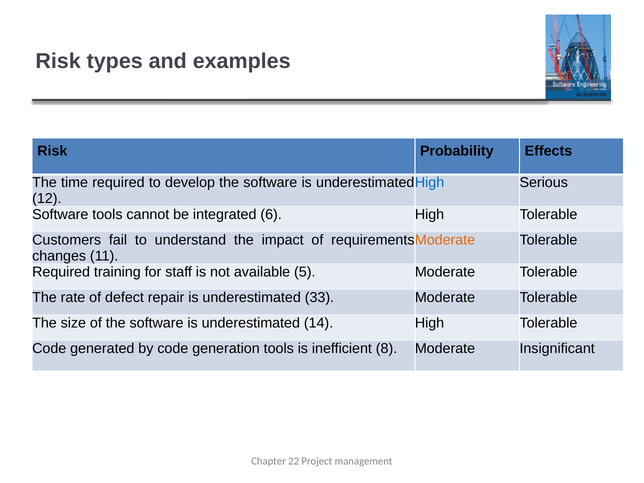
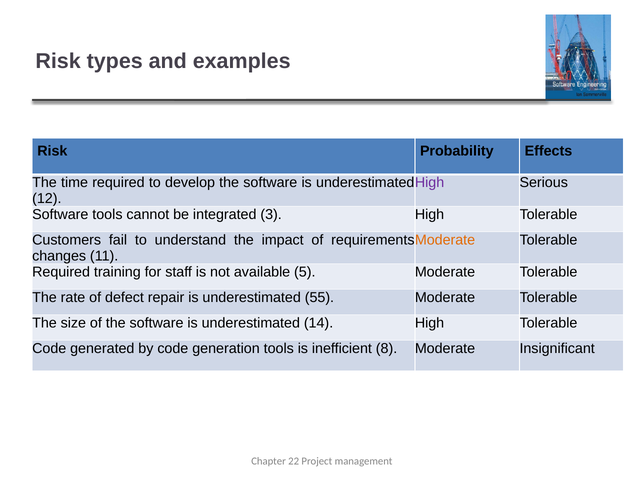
High at (430, 183) colour: blue -> purple
6: 6 -> 3
33: 33 -> 55
